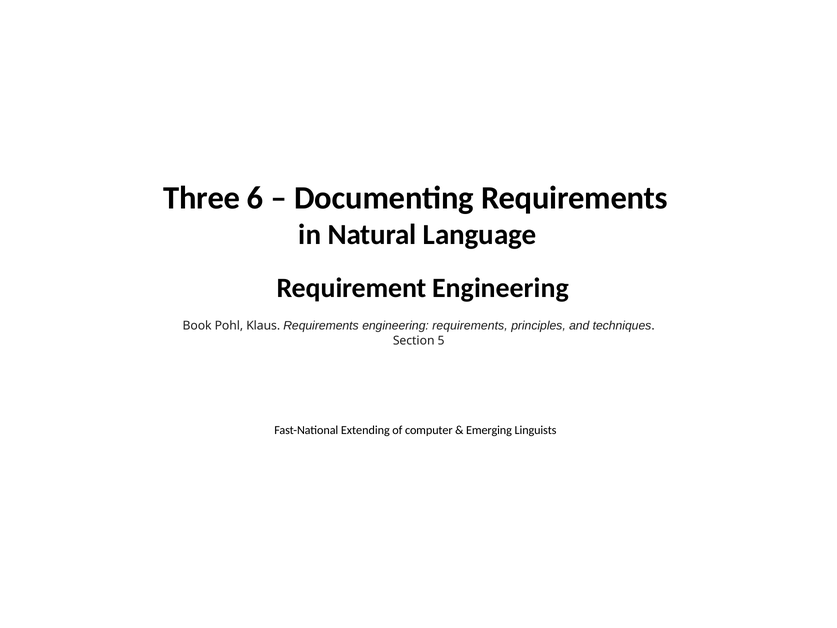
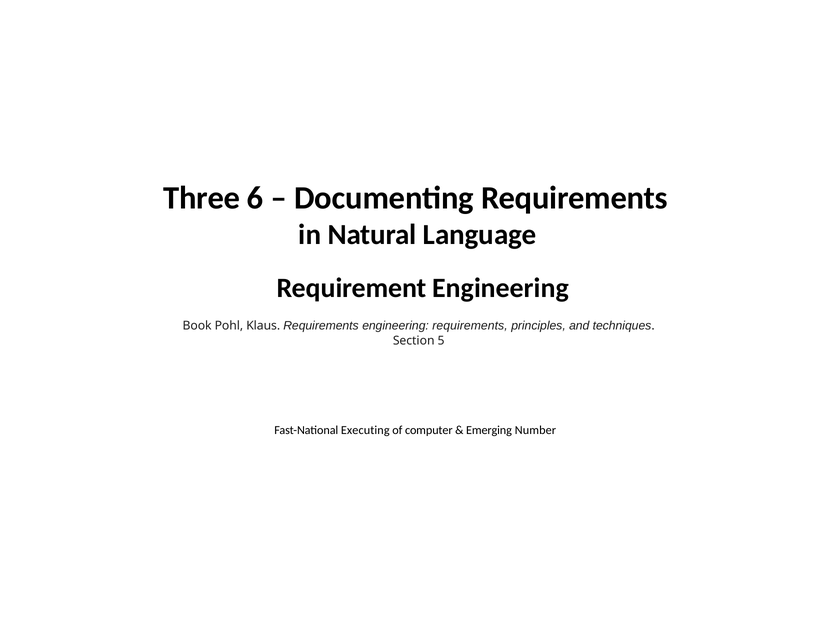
Extending: Extending -> Executing
Linguists: Linguists -> Number
